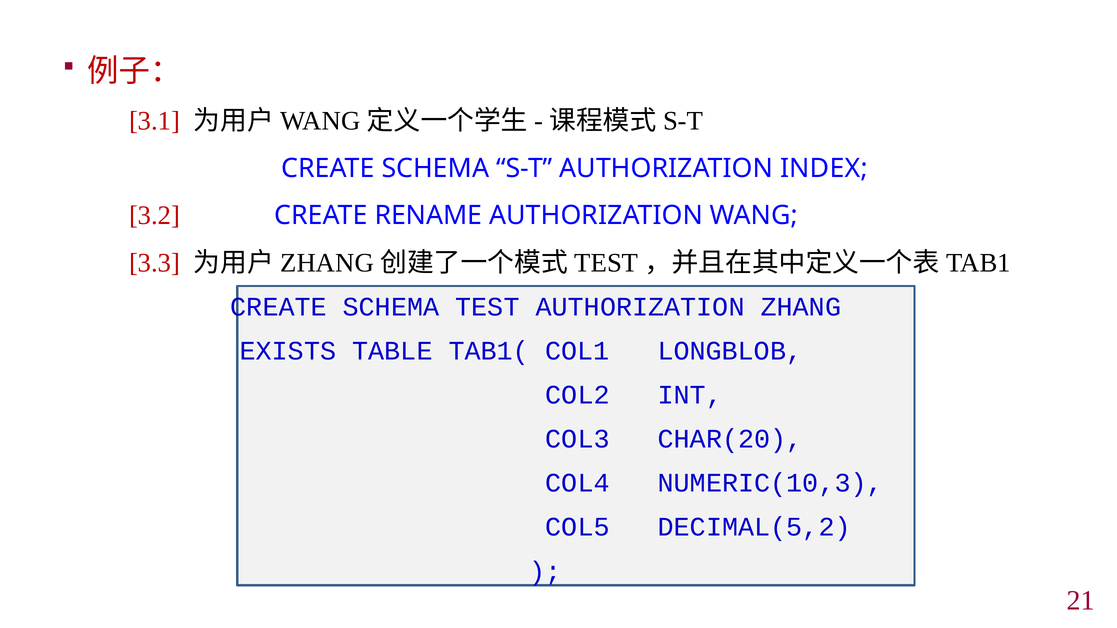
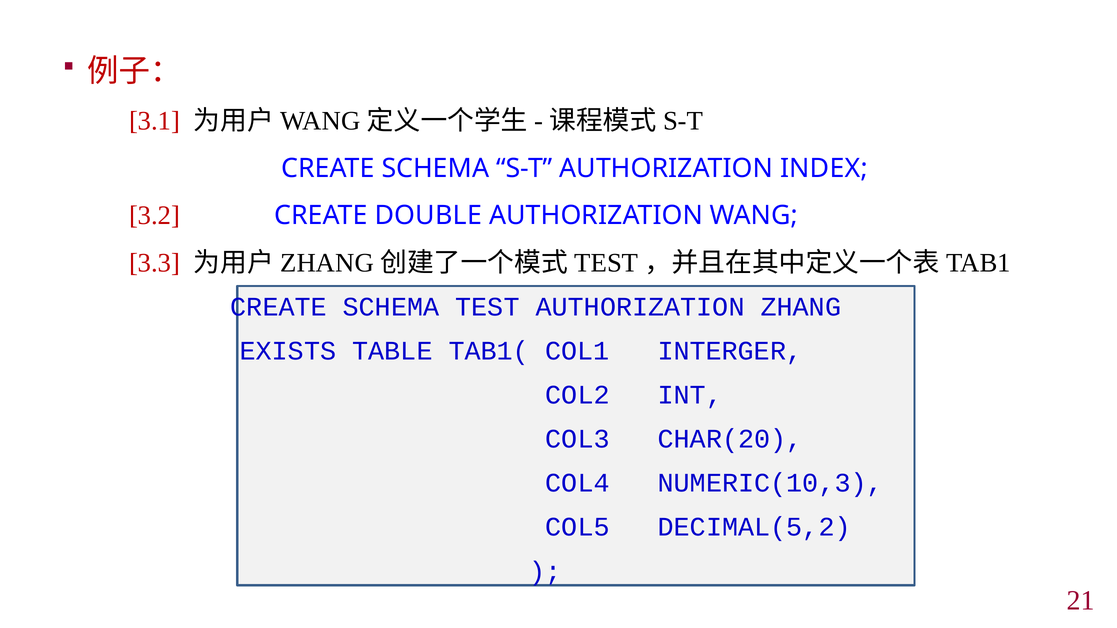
RENAME: RENAME -> DOUBLE
LONGBLOB: LONGBLOB -> INTERGER
